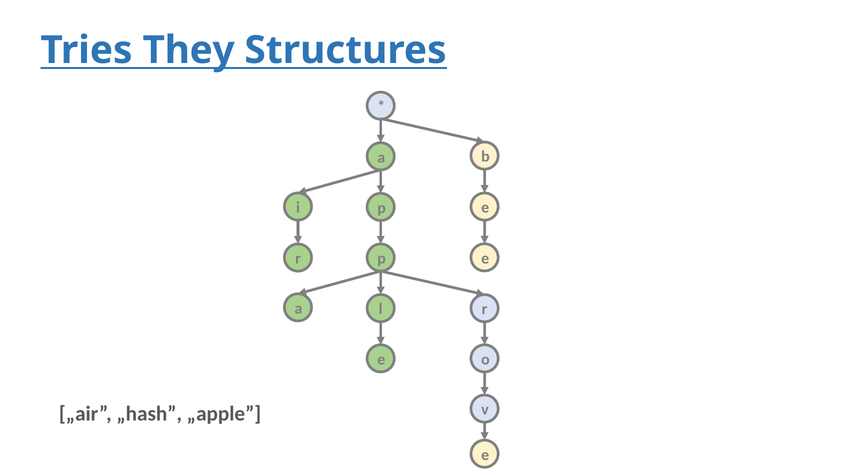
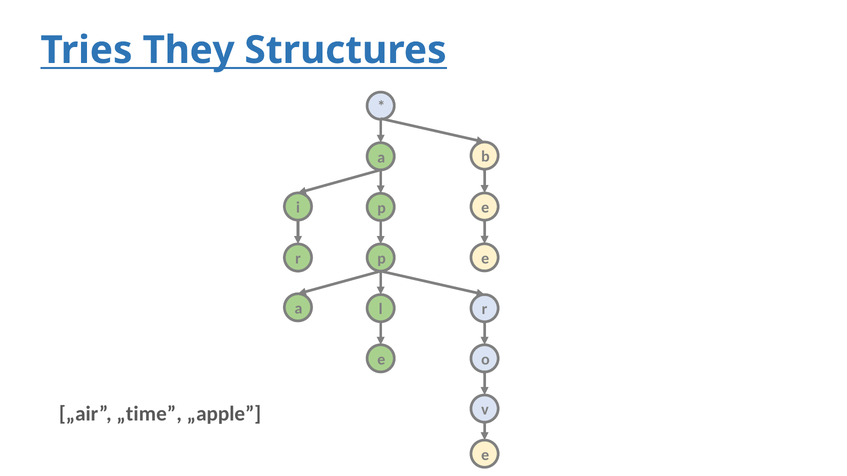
„hash: „hash -> „time
